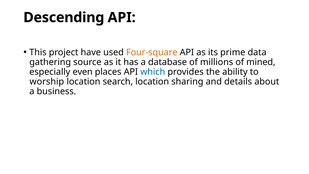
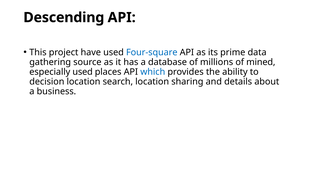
Four-square colour: orange -> blue
especially even: even -> used
worship: worship -> decision
